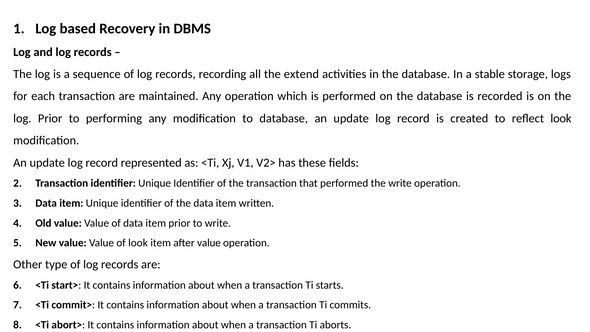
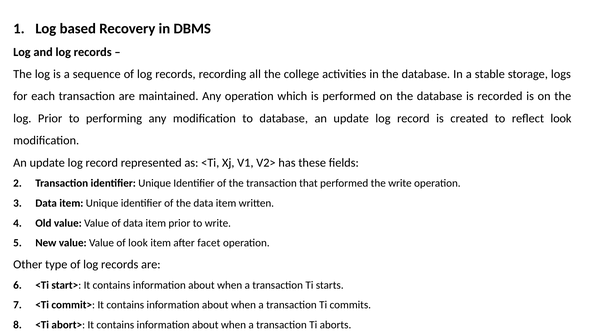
extend: extend -> college
after value: value -> facet
